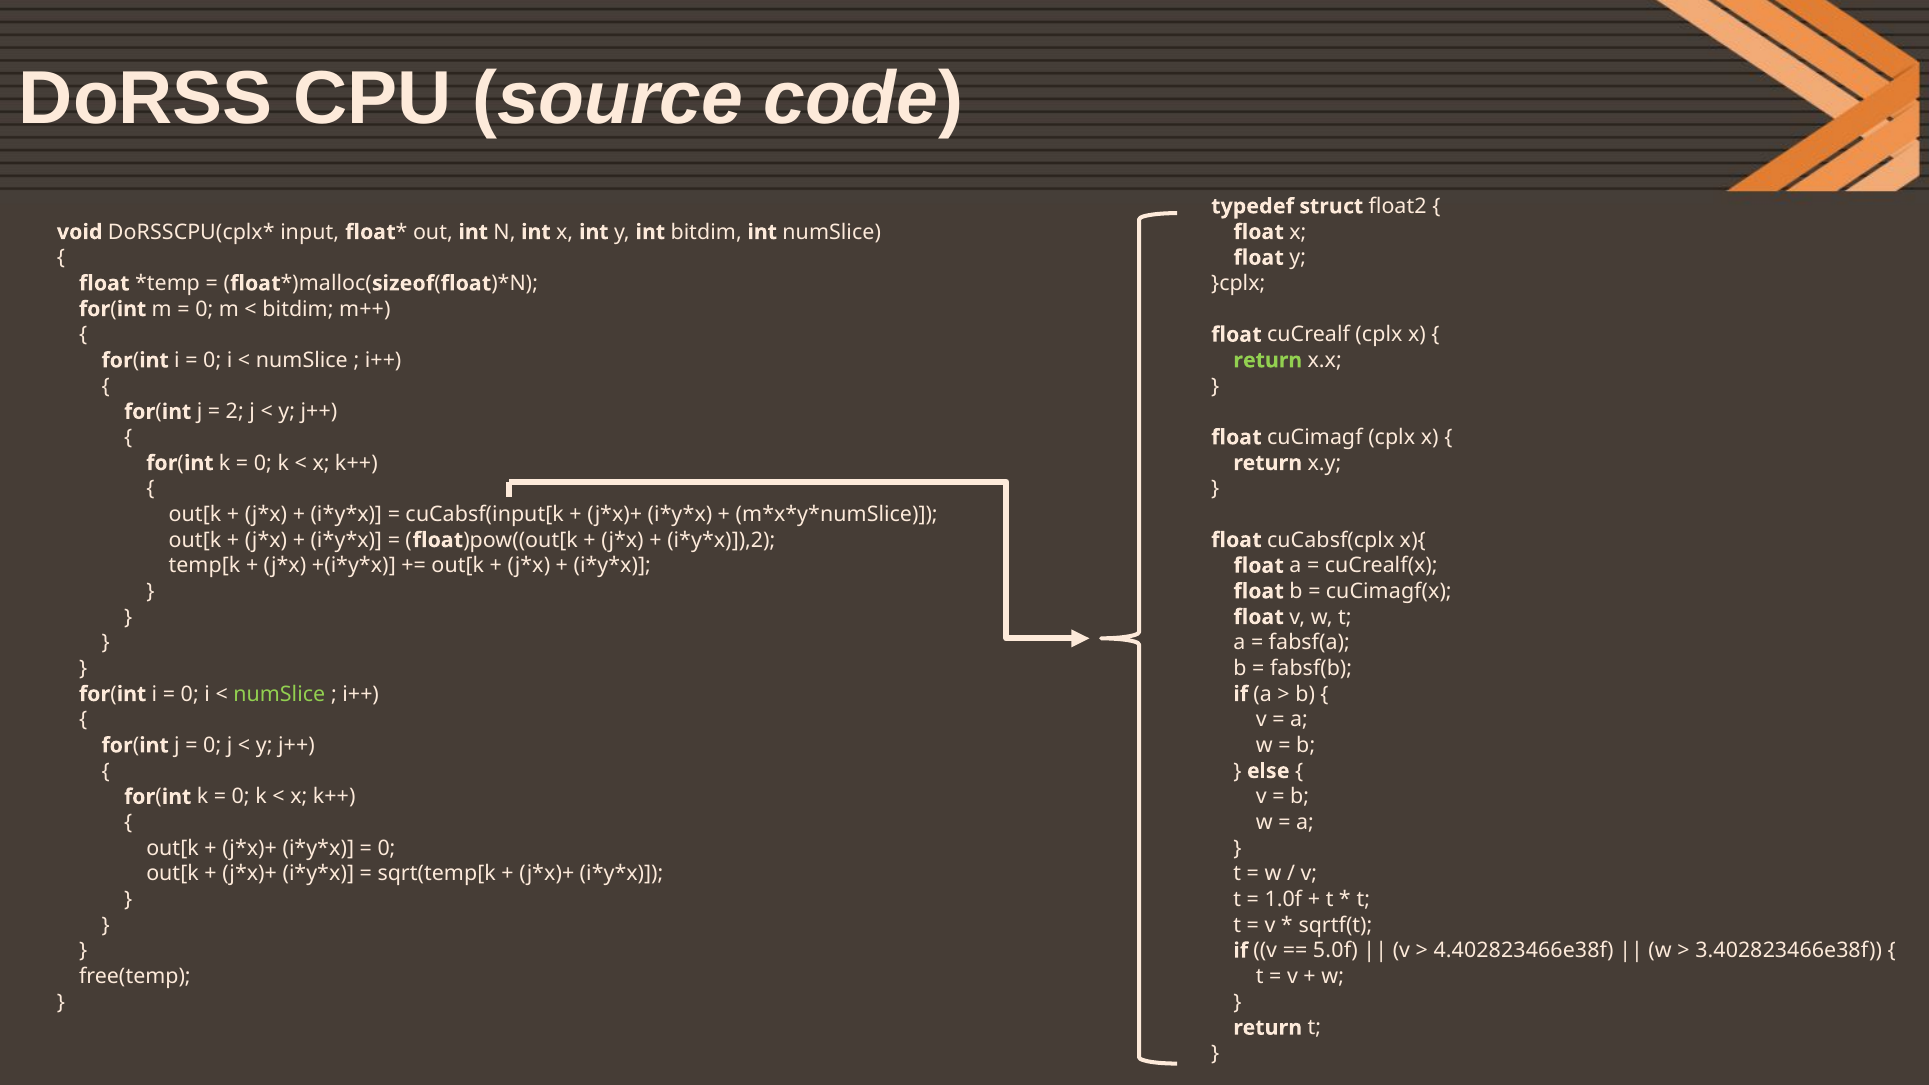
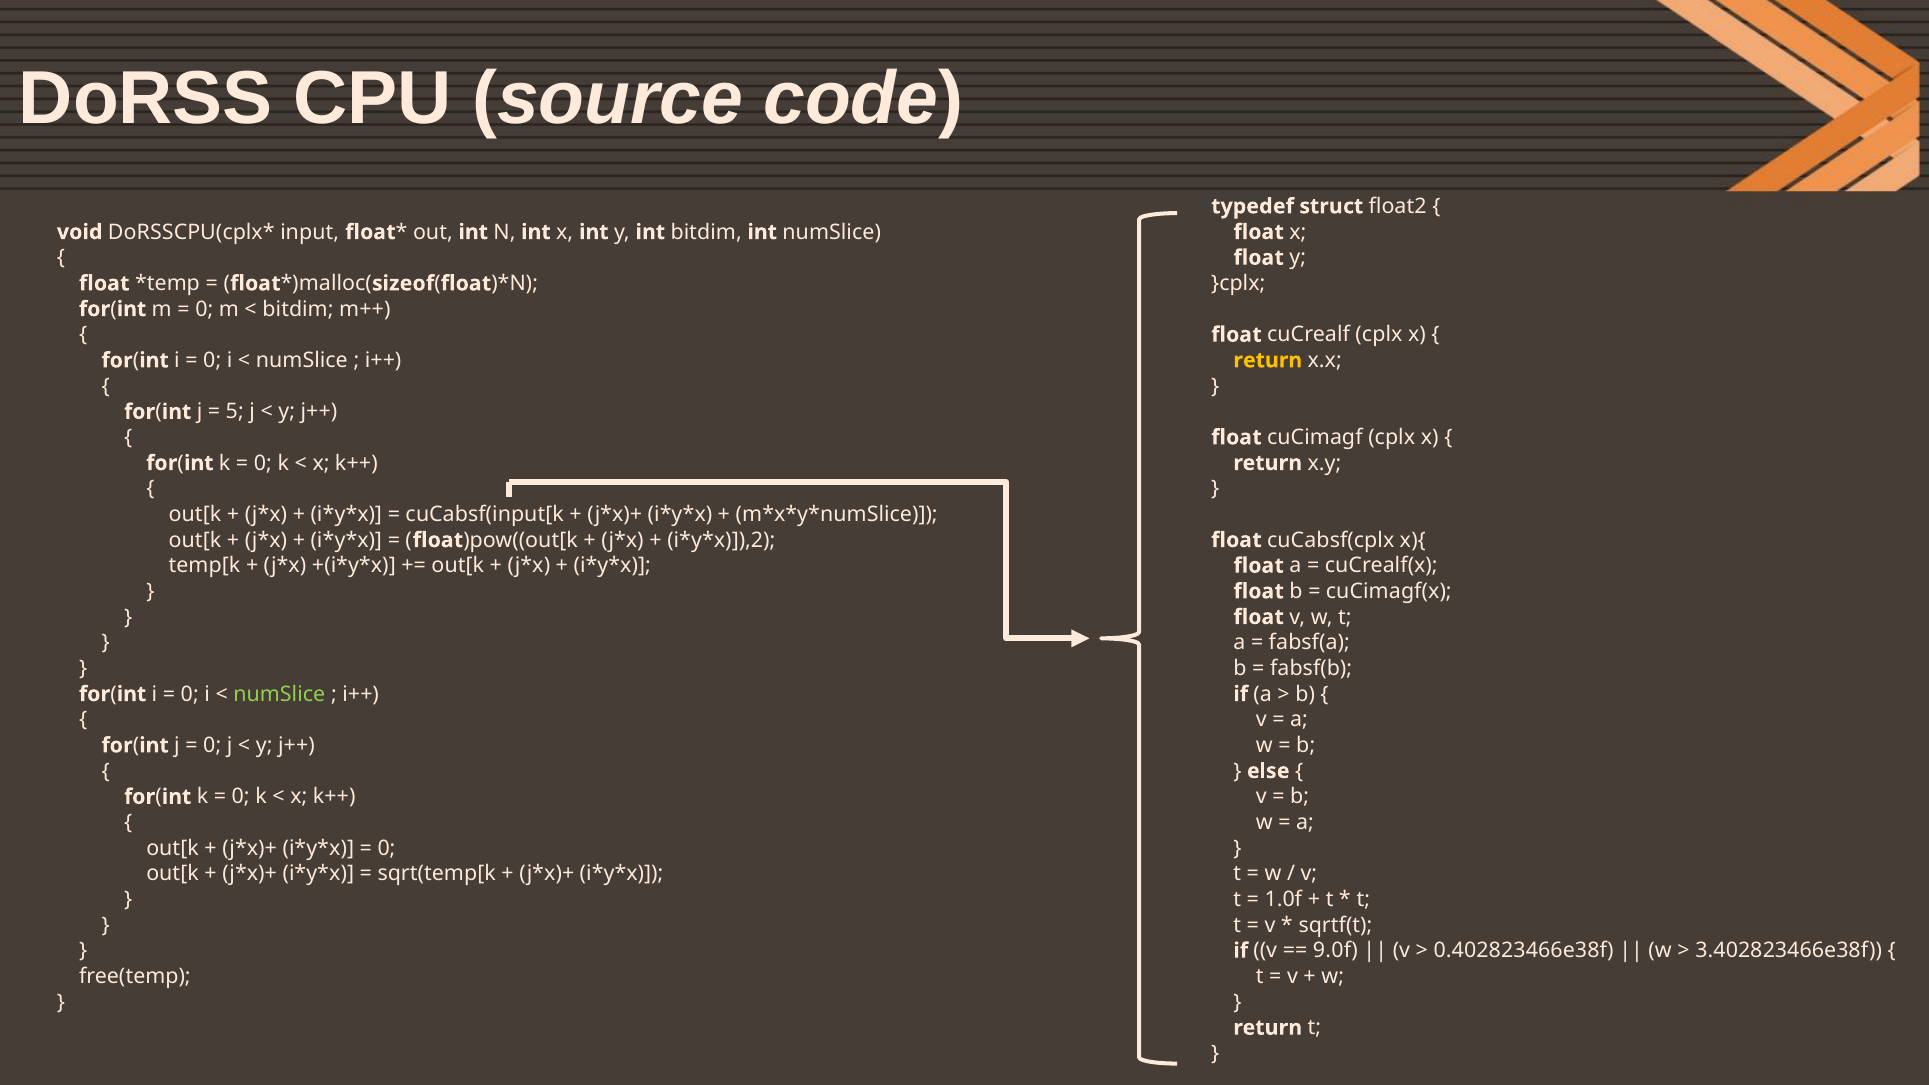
return at (1268, 360) colour: light green -> yellow
2: 2 -> 5
5.0f: 5.0f -> 9.0f
4.402823466e38f: 4.402823466e38f -> 0.402823466e38f
